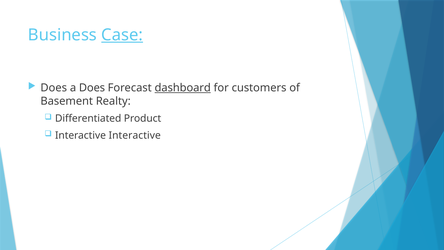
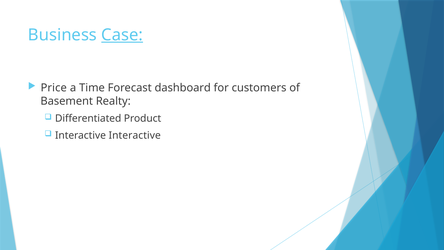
Does at (54, 88): Does -> Price
a Does: Does -> Time
dashboard underline: present -> none
